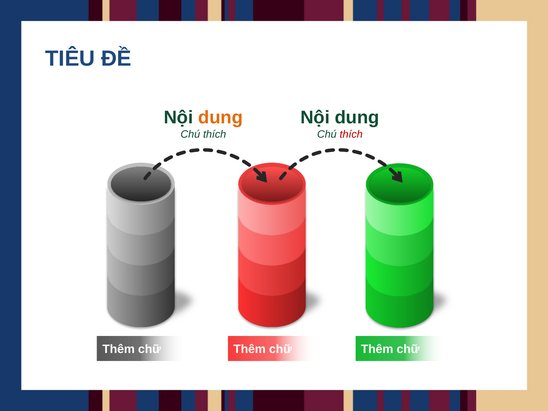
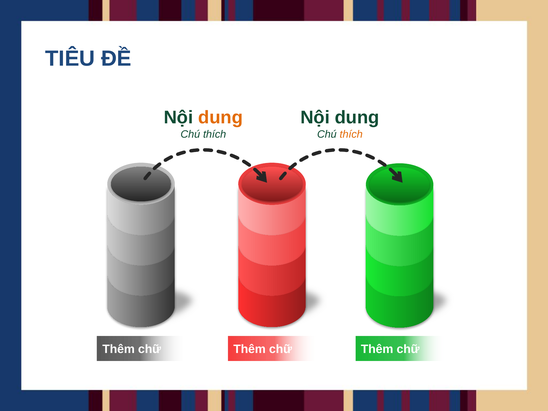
thích at (351, 134) colour: red -> orange
